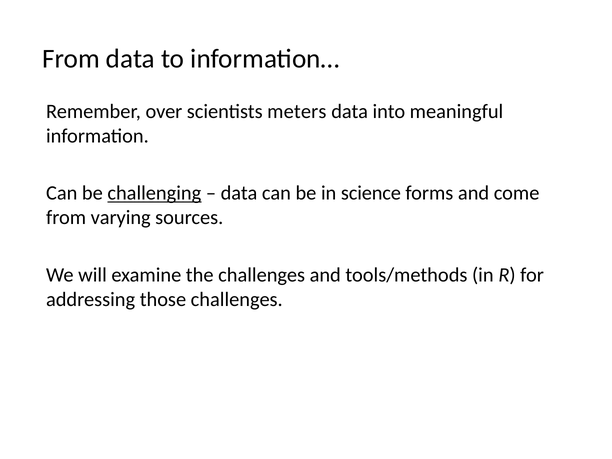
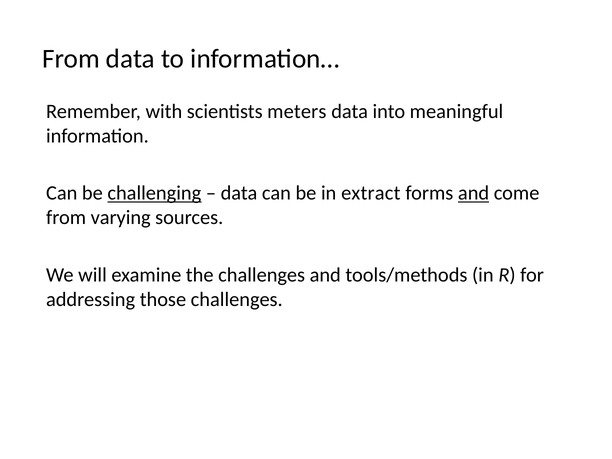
over: over -> with
science: science -> extract
and at (474, 193) underline: none -> present
